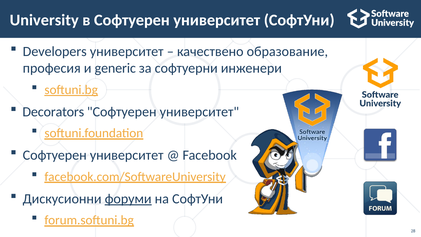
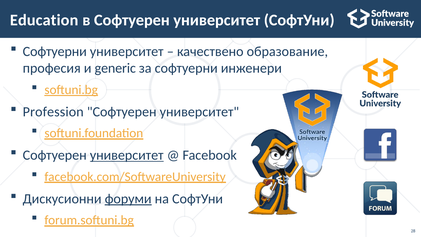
University: University -> Education
Developers at (55, 51): Developers -> Софтуерни
Decorators: Decorators -> Profession
университет at (127, 155) underline: none -> present
